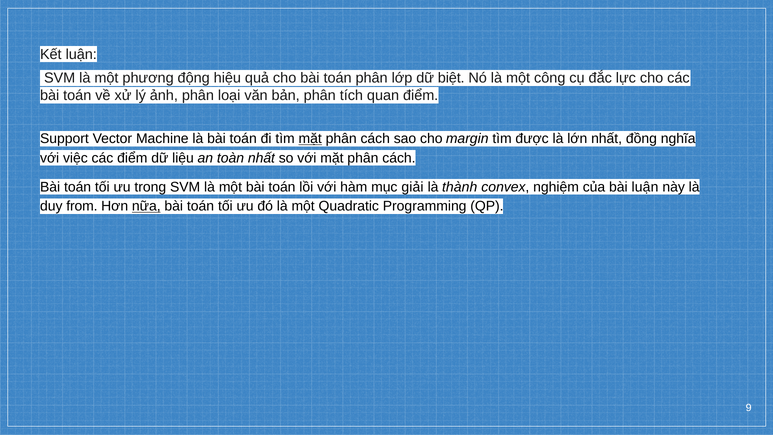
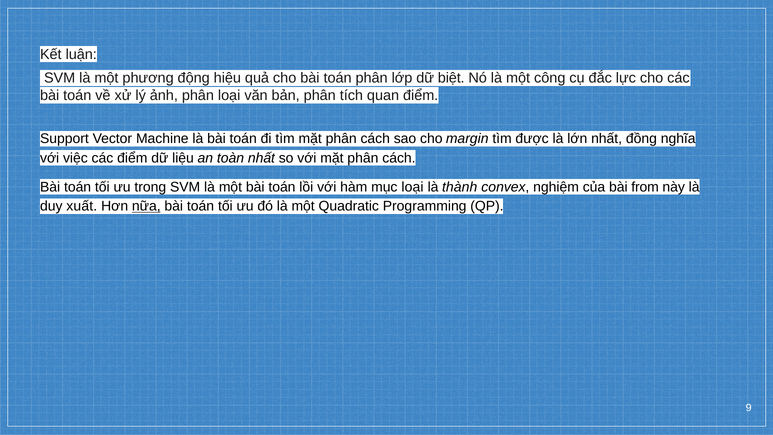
mặt at (310, 139) underline: present -> none
mục giải: giải -> loại
bài luận: luận -> from
from: from -> xuất
